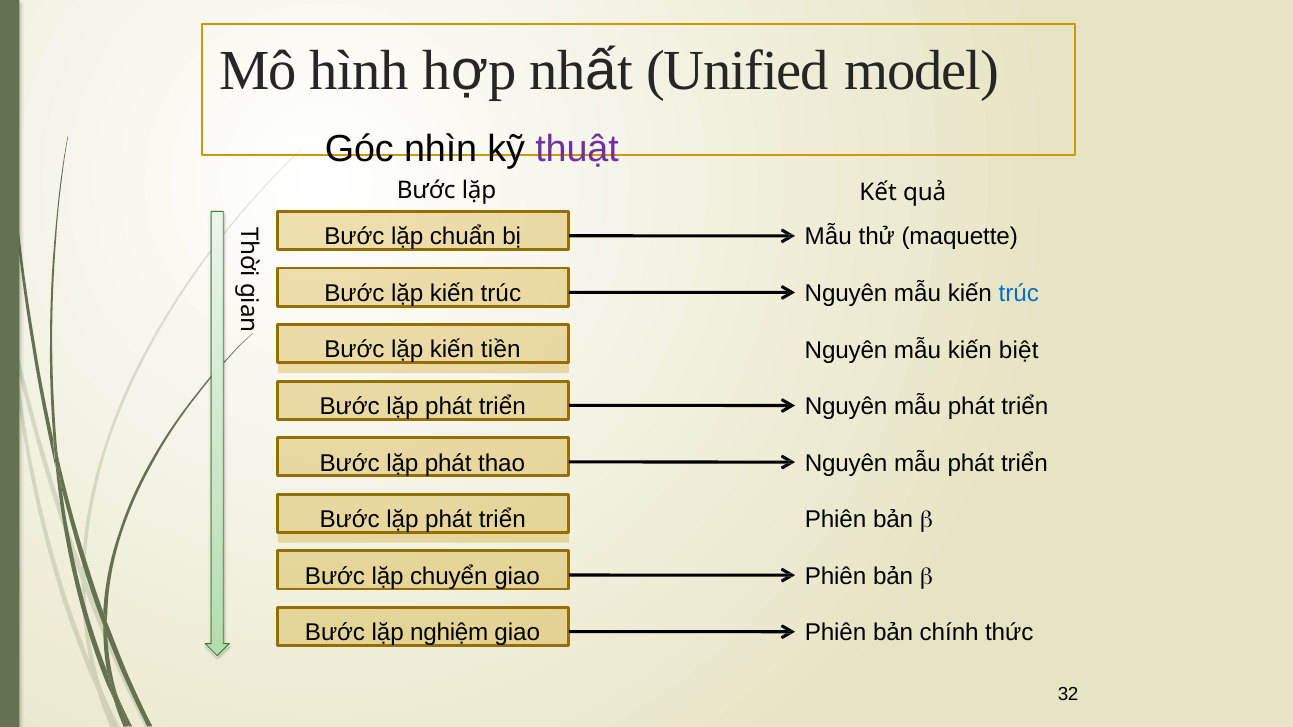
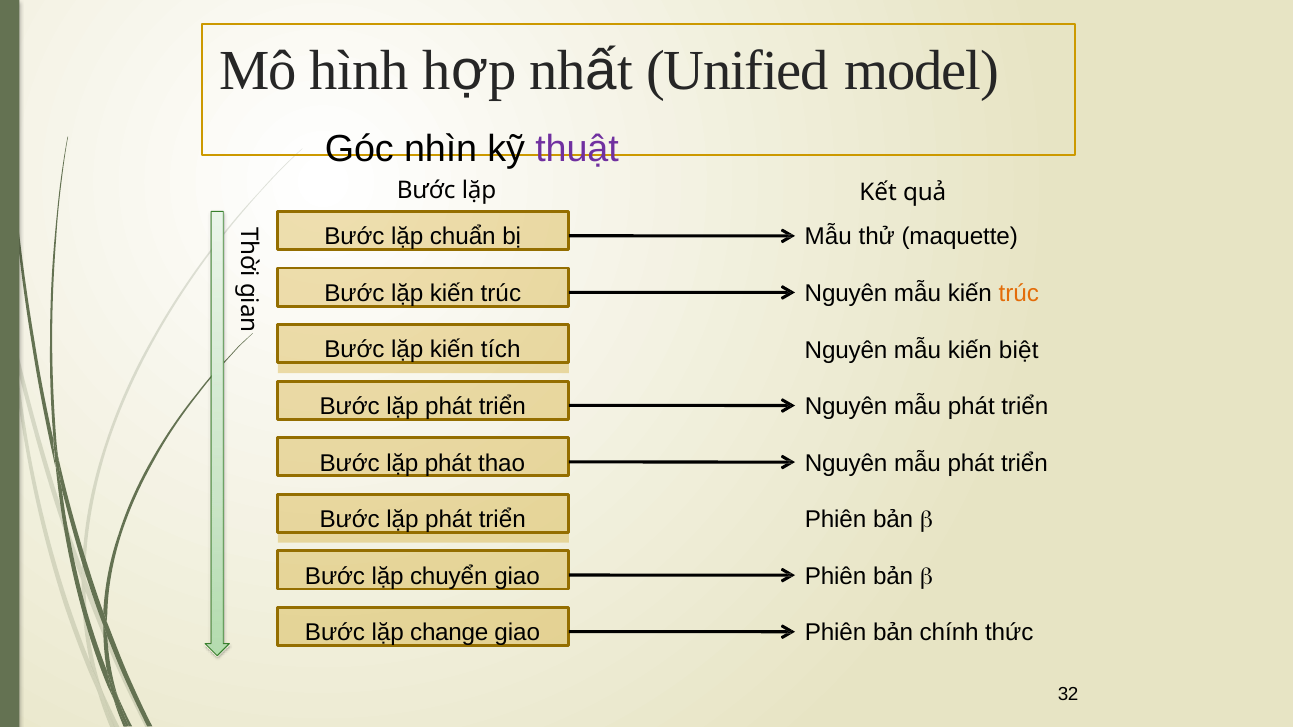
trúc at (1019, 294) colour: blue -> orange
tiền: tiền -> tích
nghiệm: nghiệm -> change
